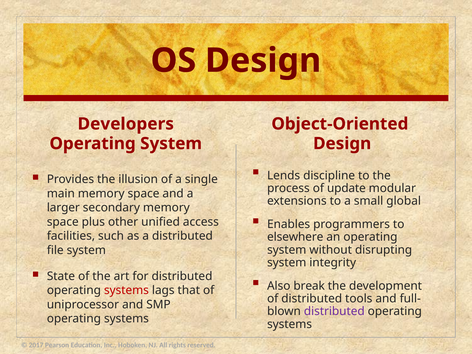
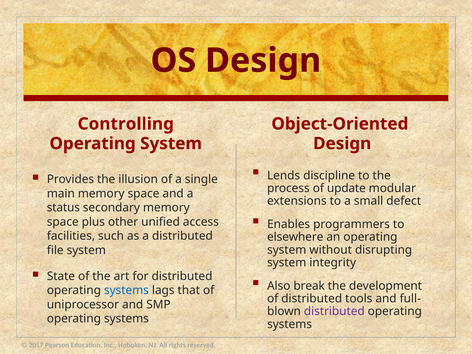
Developers: Developers -> Controlling
global: global -> defect
larger: larger -> status
systems at (126, 290) colour: red -> blue
